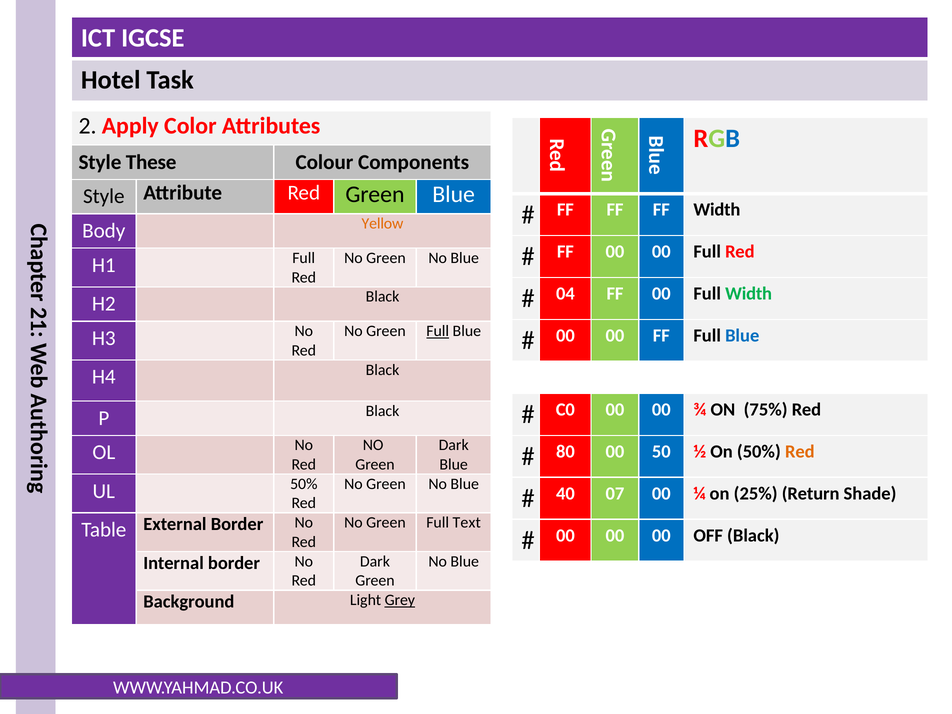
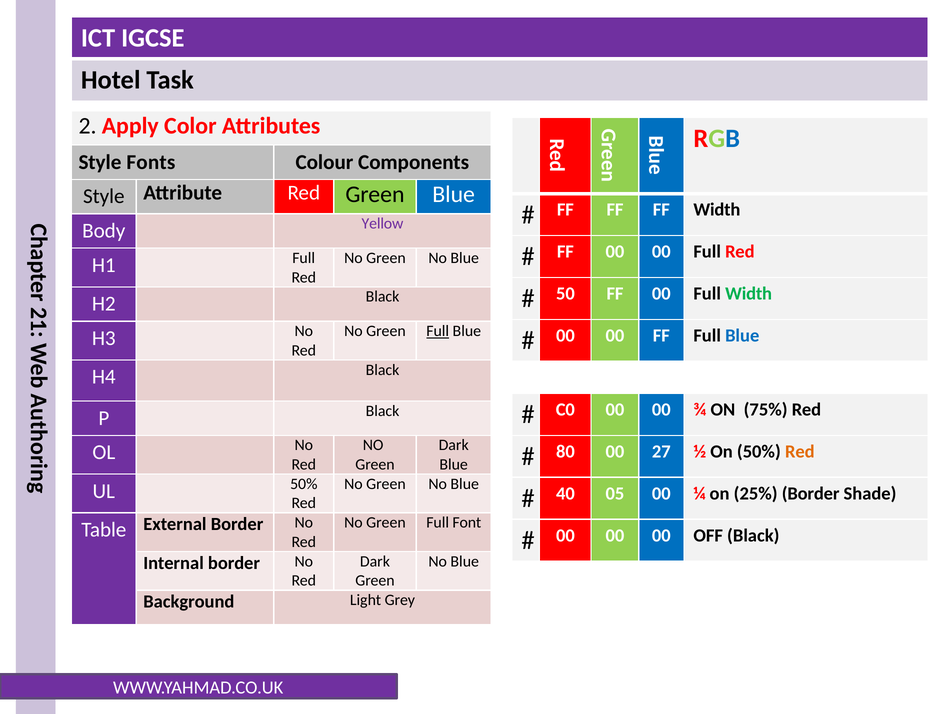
These: These -> Fonts
Yellow colour: orange -> purple
04: 04 -> 50
50: 50 -> 27
07: 07 -> 05
25% Return: Return -> Border
Text: Text -> Font
Grey underline: present -> none
